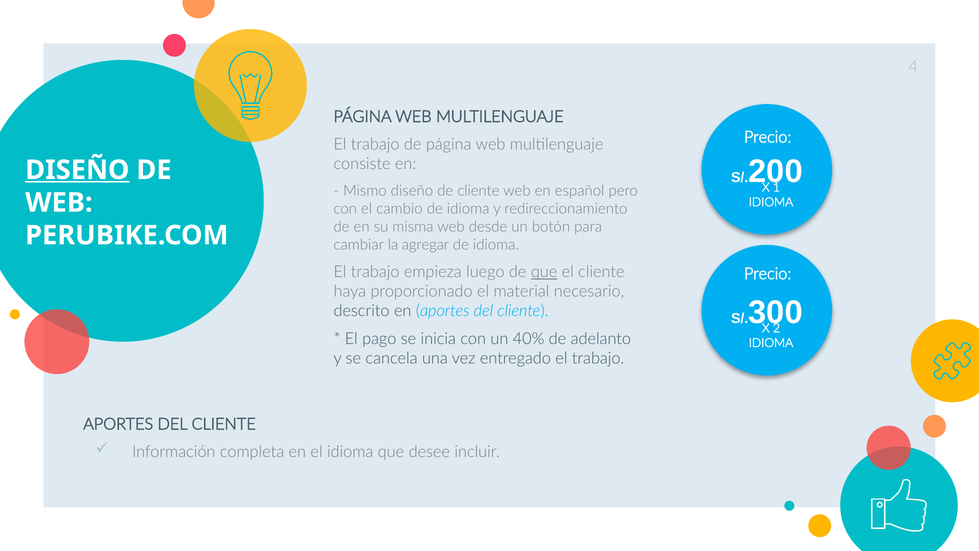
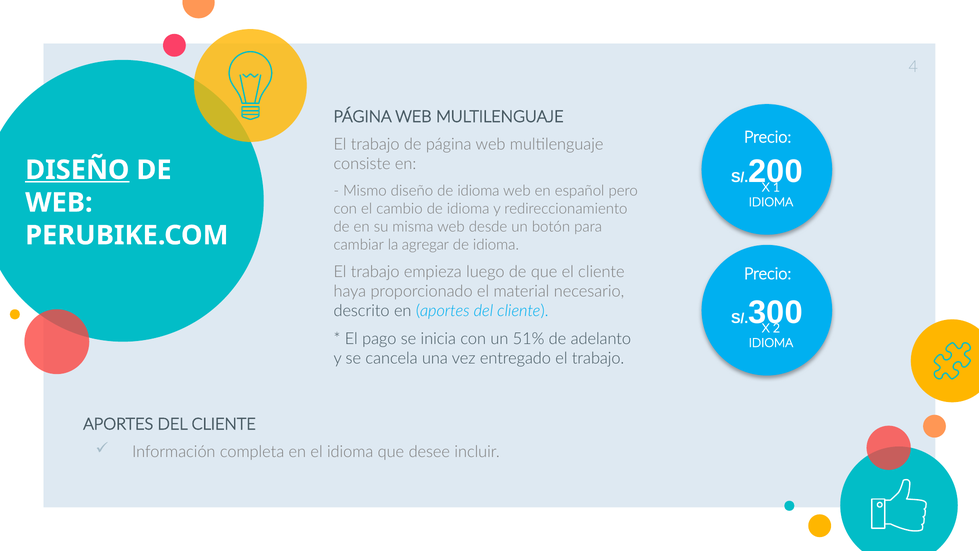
diseño de cliente: cliente -> idioma
que at (544, 272) underline: present -> none
40%: 40% -> 51%
